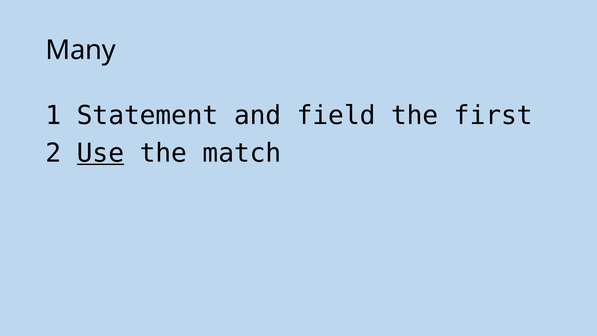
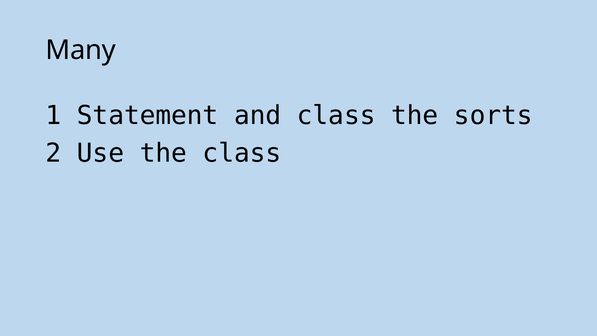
and field: field -> class
first: first -> sorts
Use underline: present -> none
the match: match -> class
